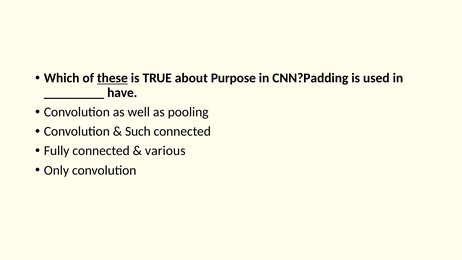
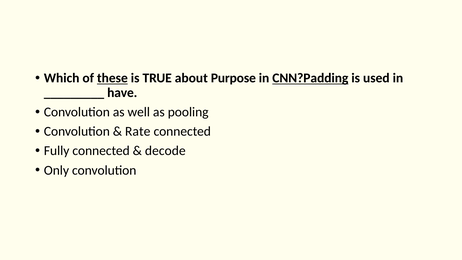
CNN?Padding underline: none -> present
Such: Such -> Rate
various: various -> decode
